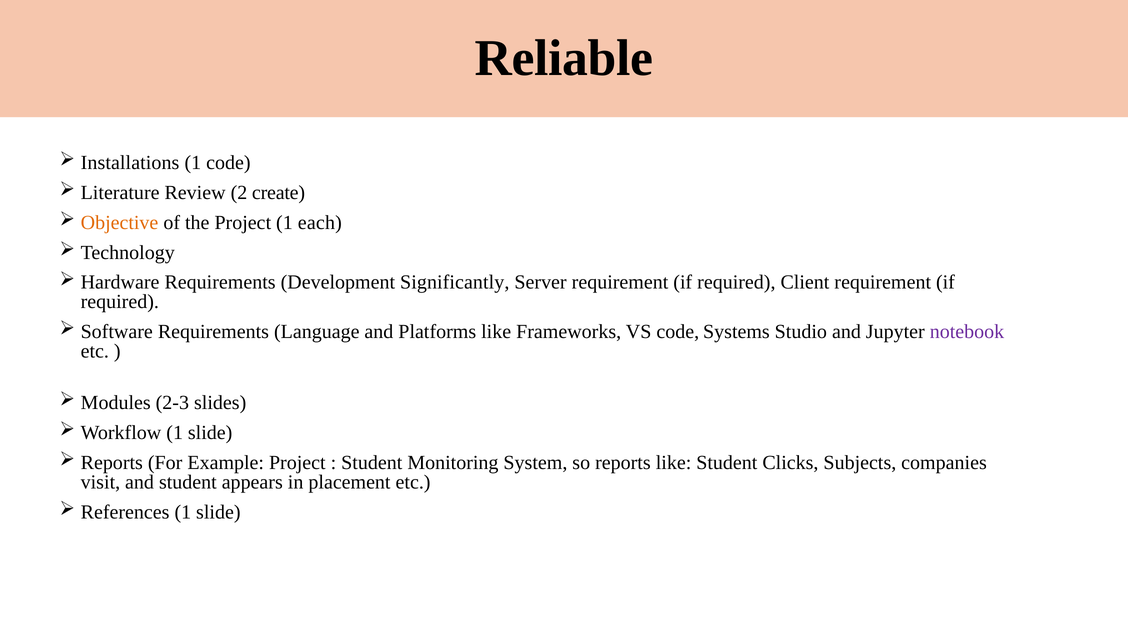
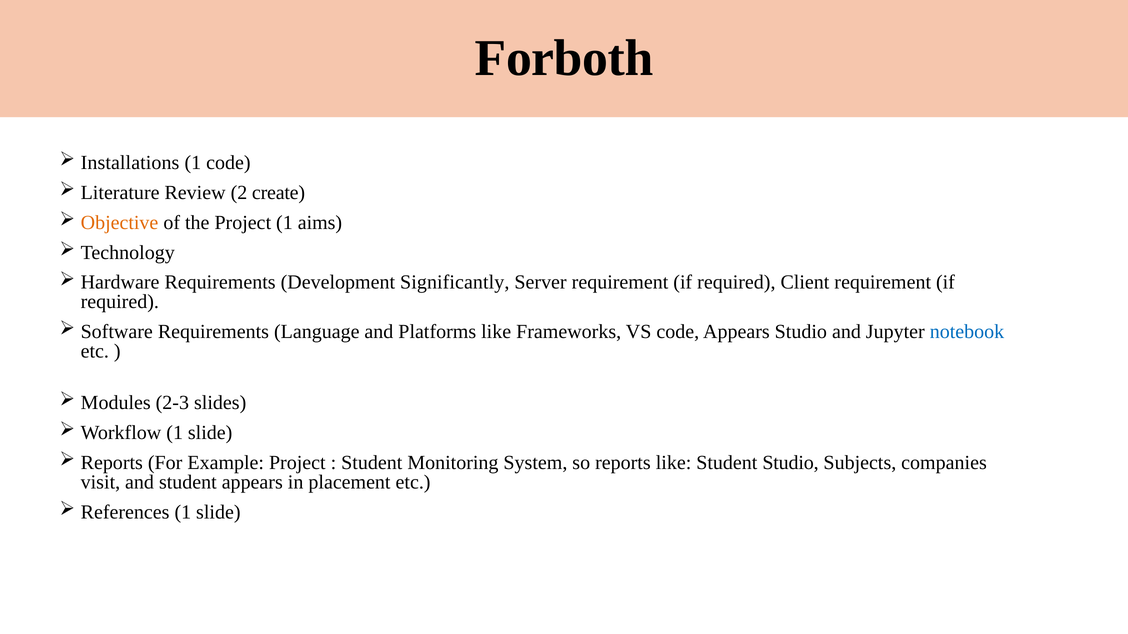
Reliable: Reliable -> Forboth
each: each -> aims
code Systems: Systems -> Appears
notebook colour: purple -> blue
Student Clicks: Clicks -> Studio
